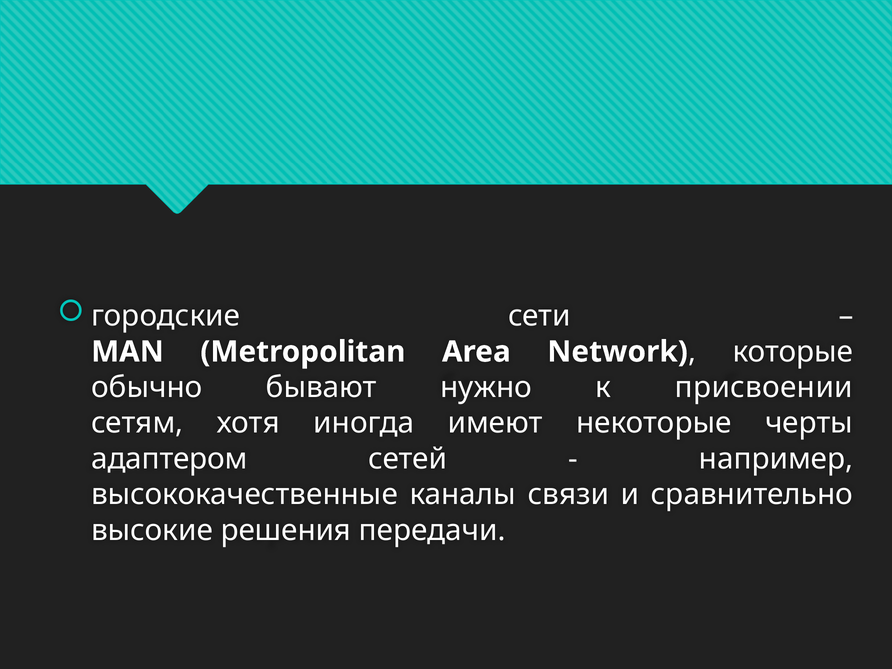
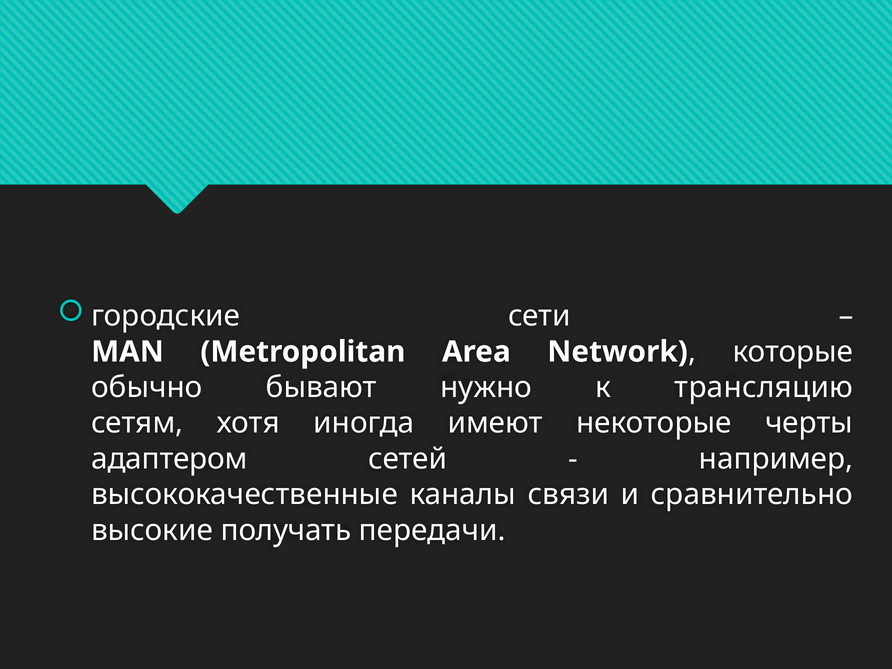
присвоении: присвоении -> трансляцию
решения: решения -> получать
